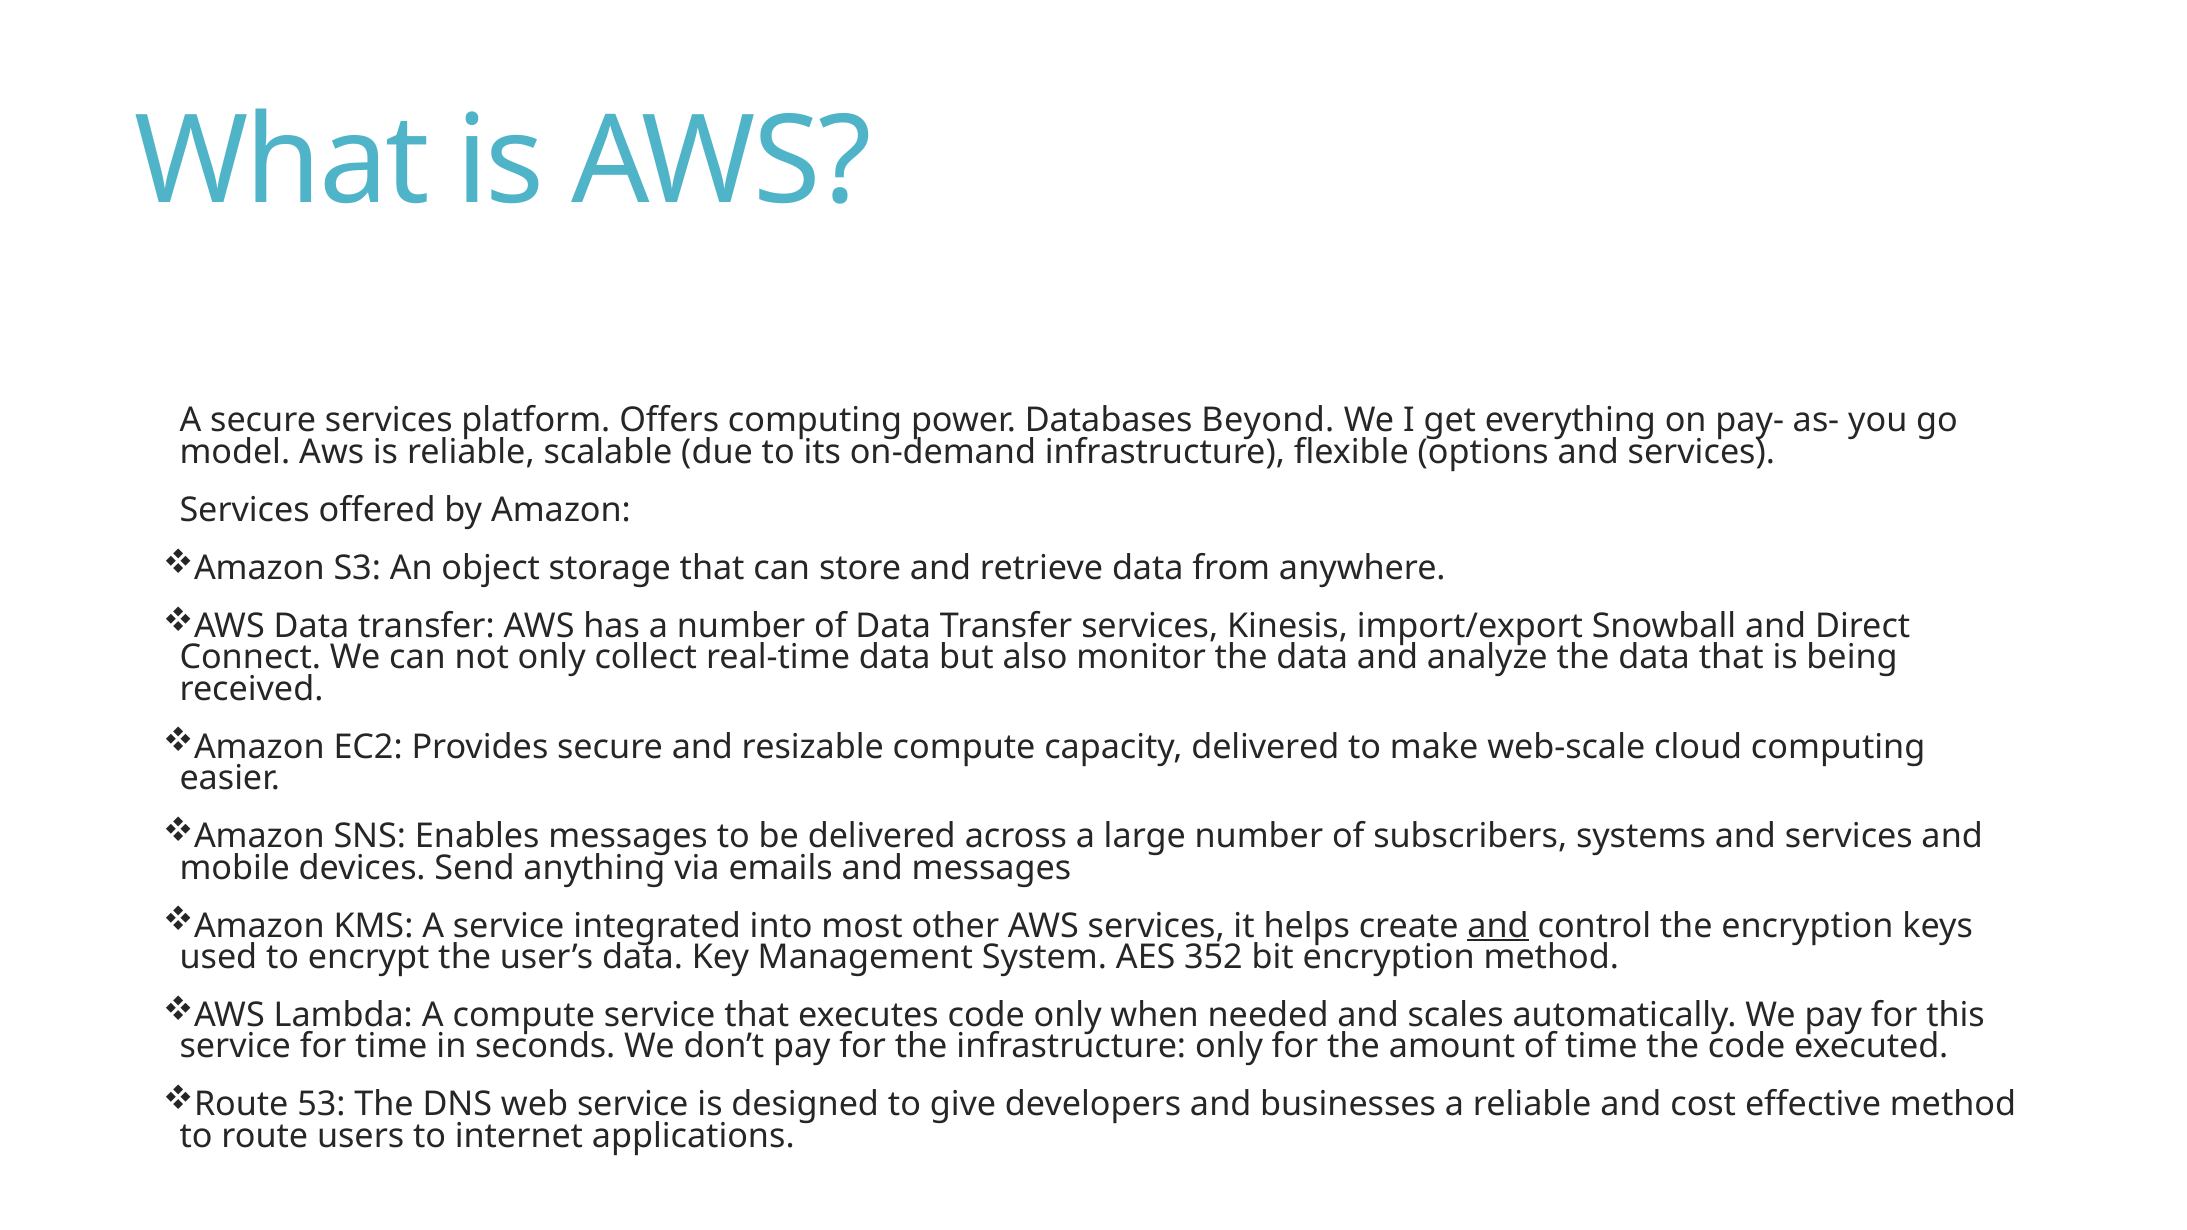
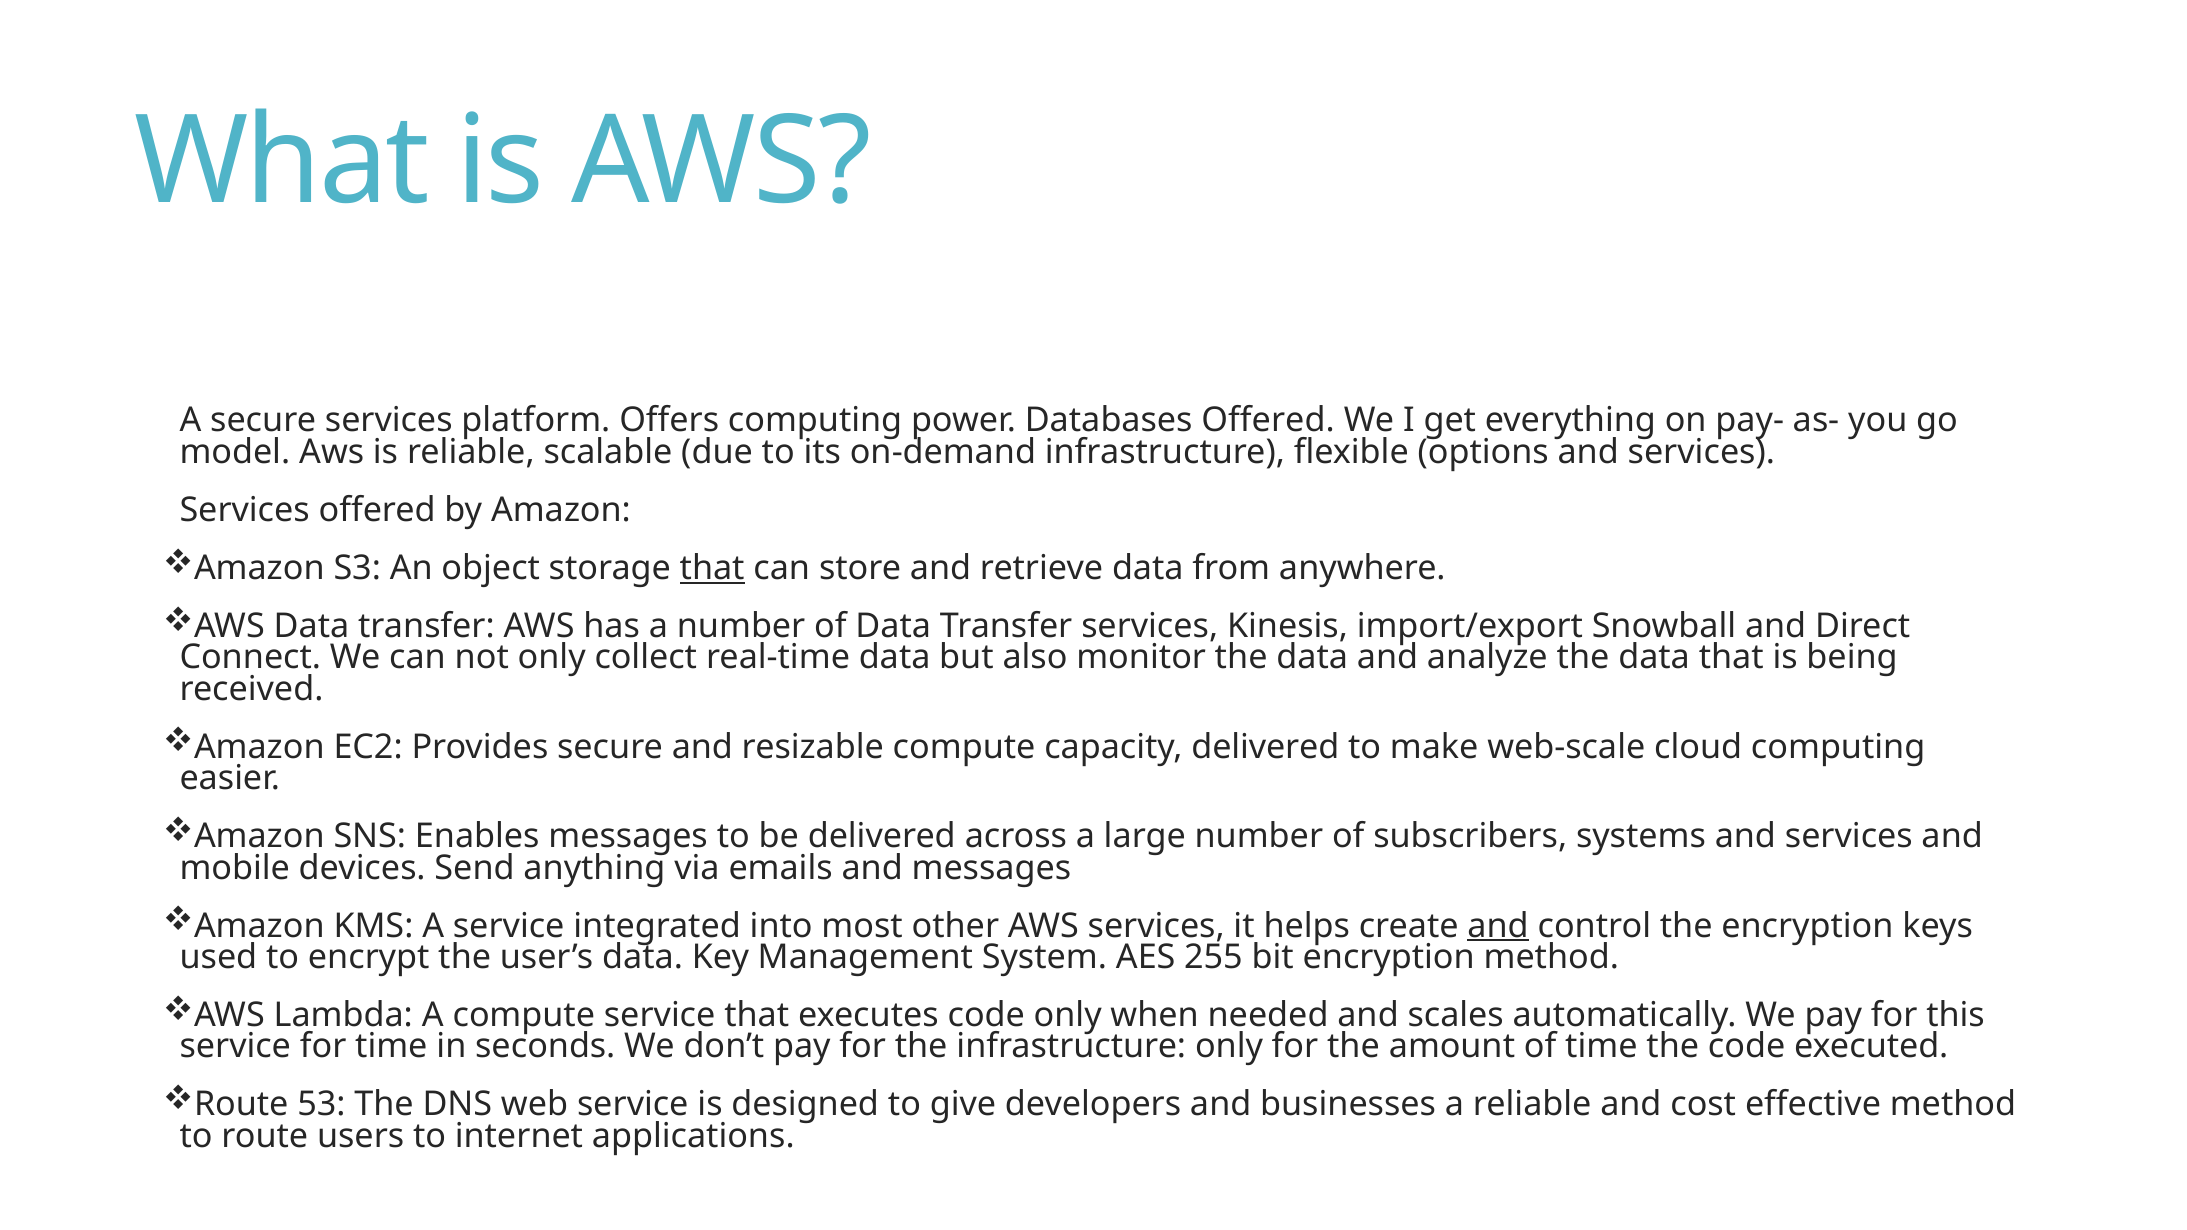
Databases Beyond: Beyond -> Offered
that at (712, 568) underline: none -> present
352: 352 -> 255
